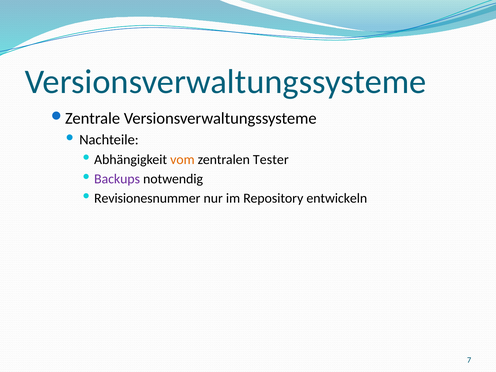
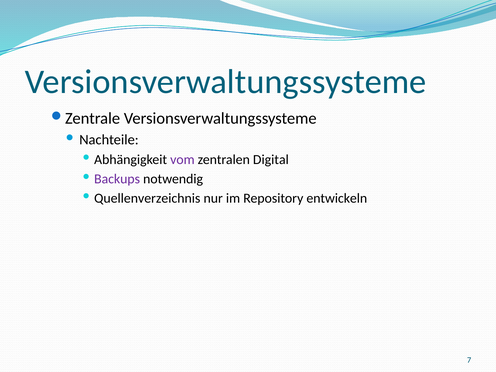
vom colour: orange -> purple
Tester: Tester -> Digital
Revisionesnummer: Revisionesnummer -> Quellenverzeichnis
